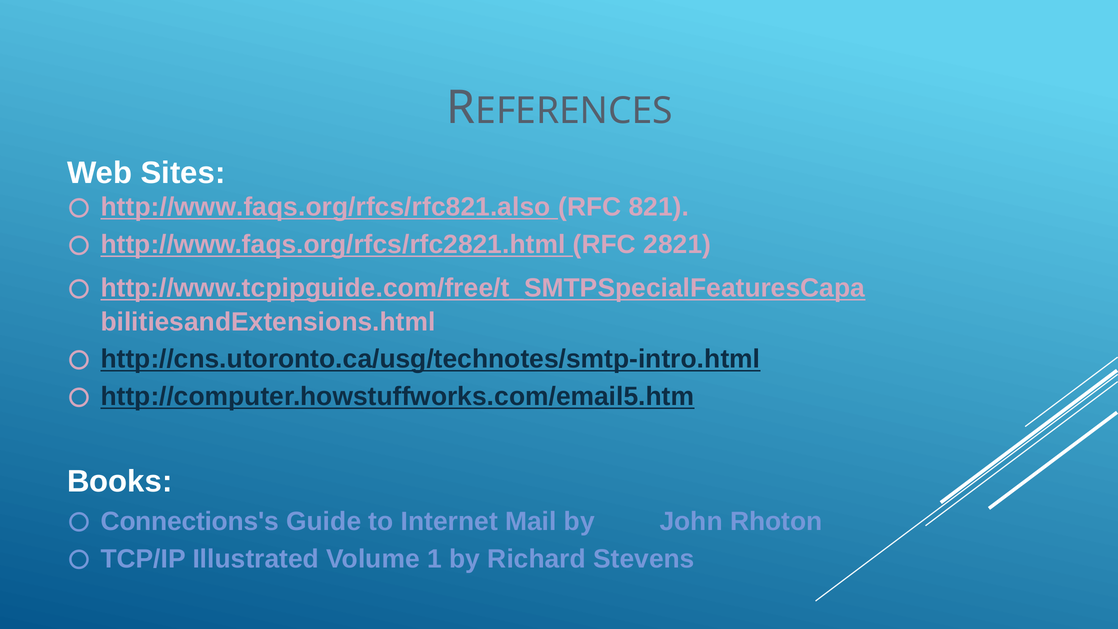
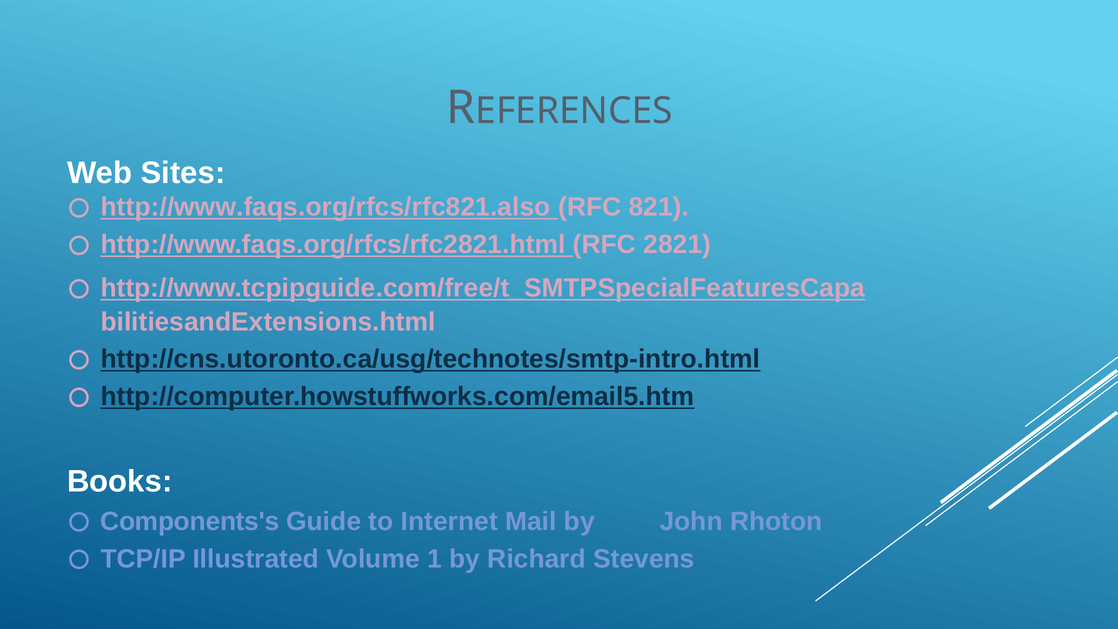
Connections's: Connections's -> Components's
